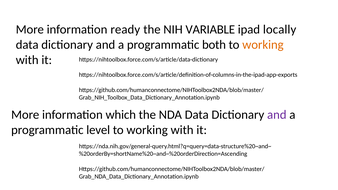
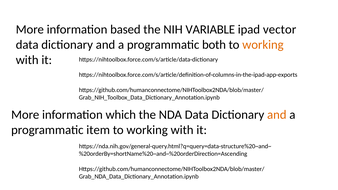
ready: ready -> based
locally: locally -> vector
and at (277, 115) colour: purple -> orange
level: level -> item
